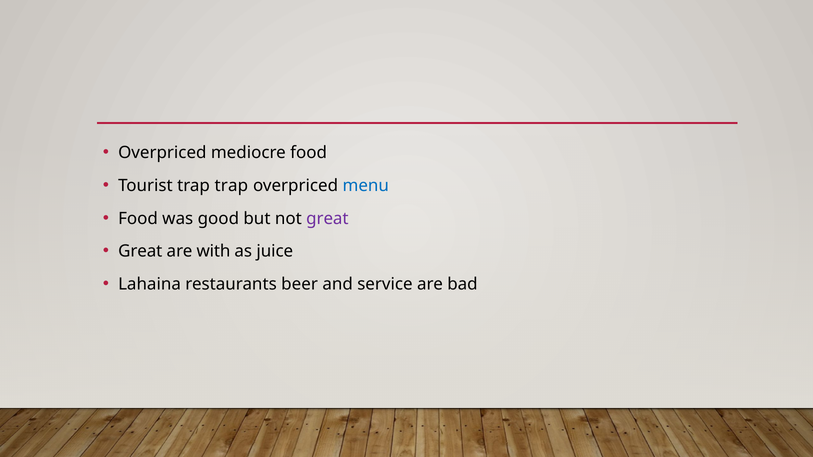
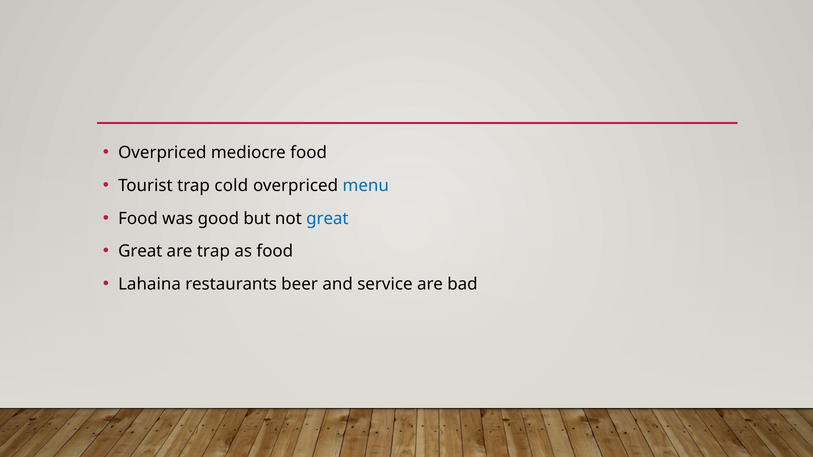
trap trap: trap -> cold
great at (327, 219) colour: purple -> blue
are with: with -> trap
as juice: juice -> food
